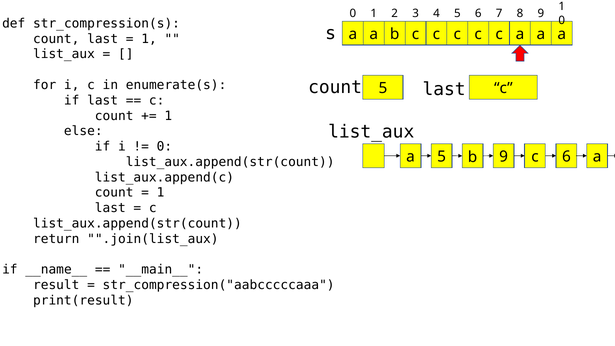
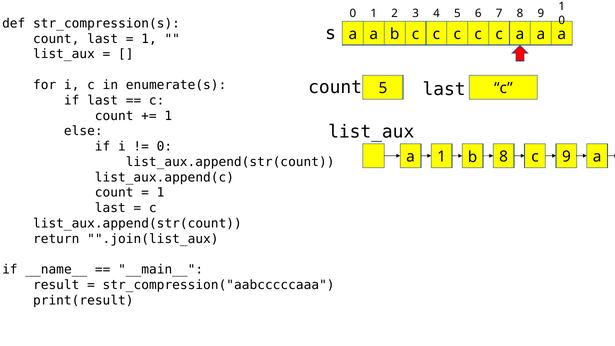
a 5: 5 -> 1
b 9: 9 -> 8
c 6: 6 -> 9
